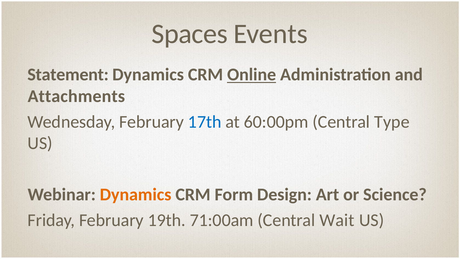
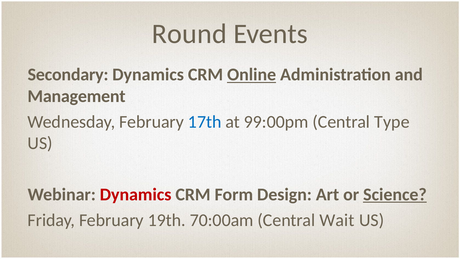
Spaces: Spaces -> Round
Statement: Statement -> Secondary
Attachments: Attachments -> Management
60:00pm: 60:00pm -> 99:00pm
Dynamics at (136, 194) colour: orange -> red
Science underline: none -> present
71:00am: 71:00am -> 70:00am
